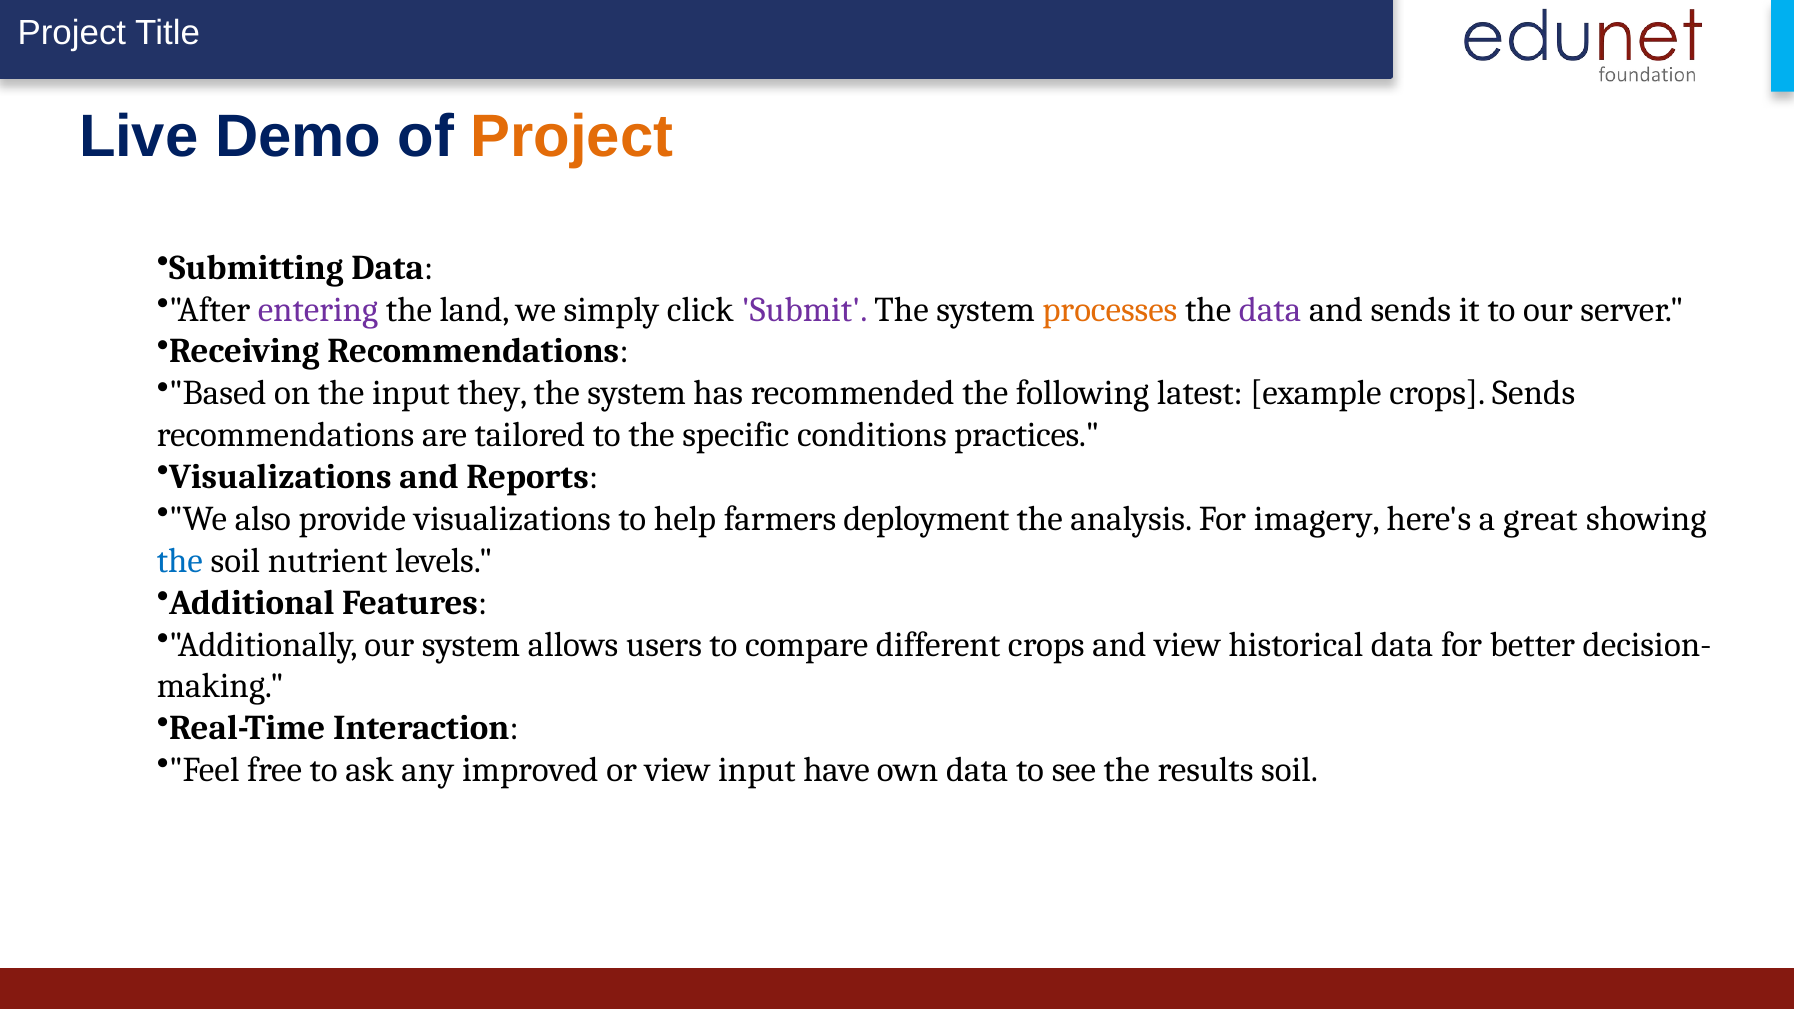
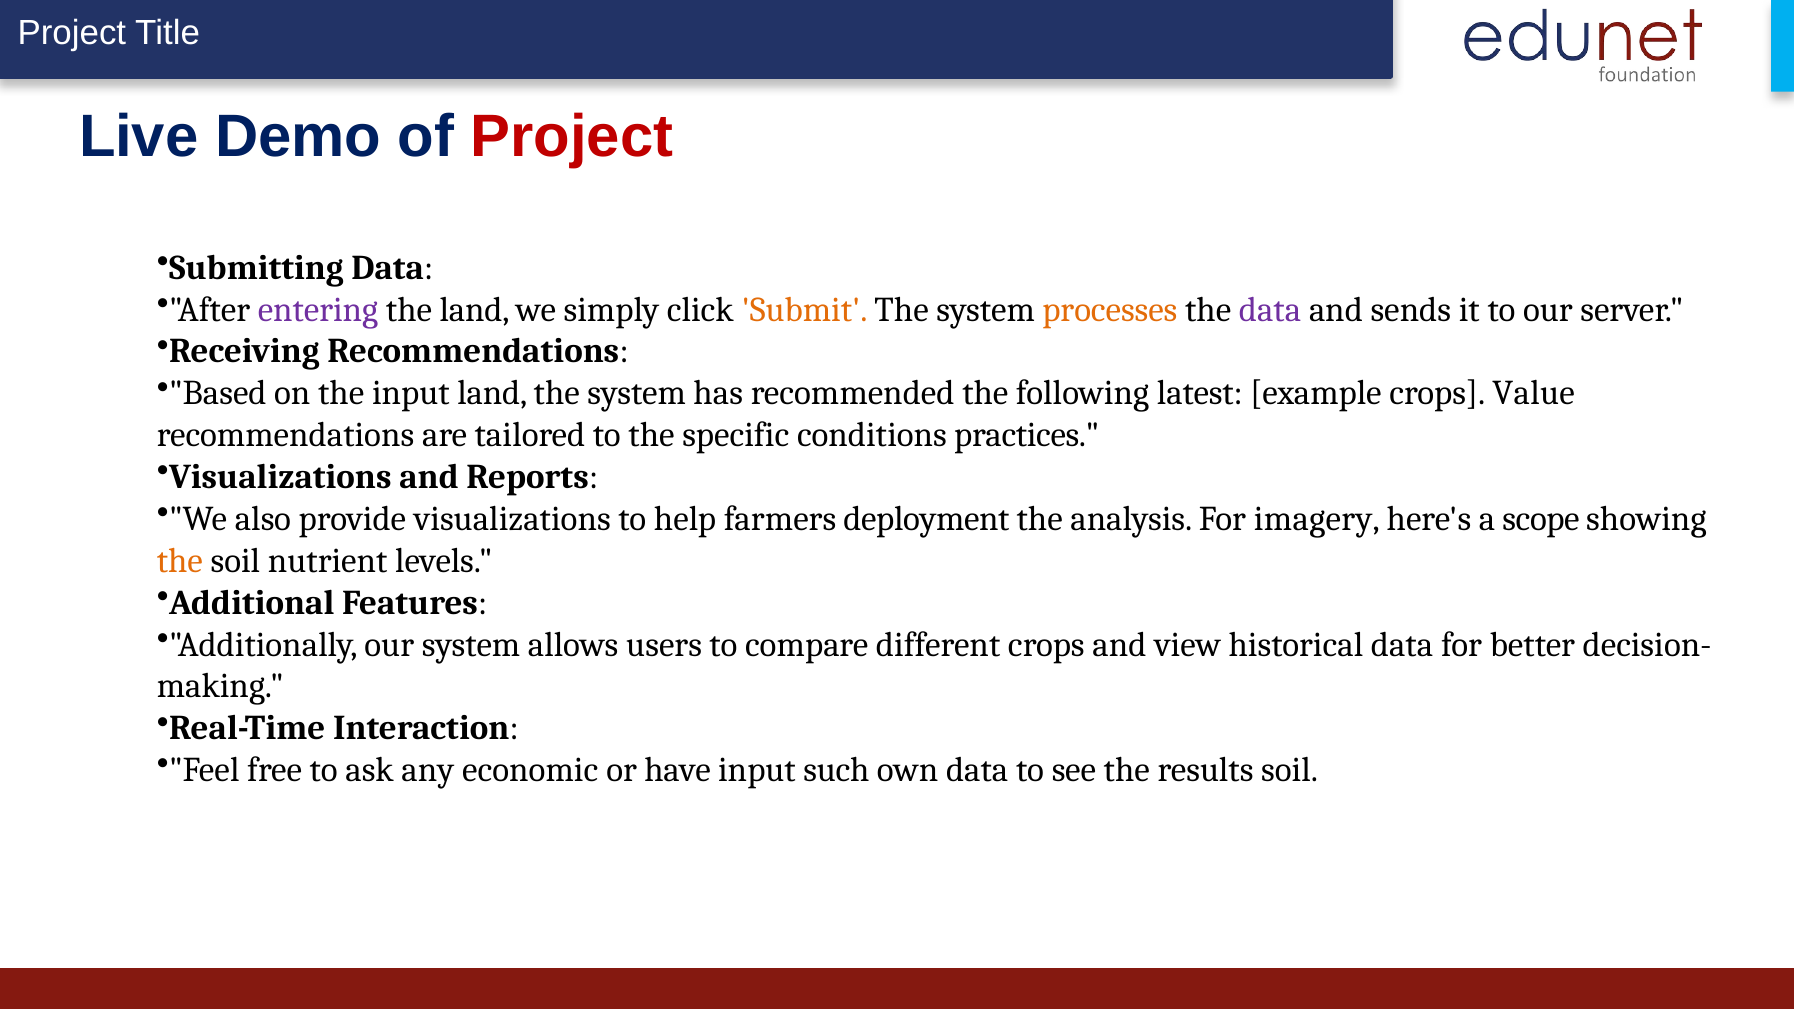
Project at (572, 136) colour: orange -> red
Submit colour: purple -> orange
input they: they -> land
crops Sends: Sends -> Value
great: great -> scope
the at (180, 561) colour: blue -> orange
improved: improved -> economic
or view: view -> have
have: have -> such
